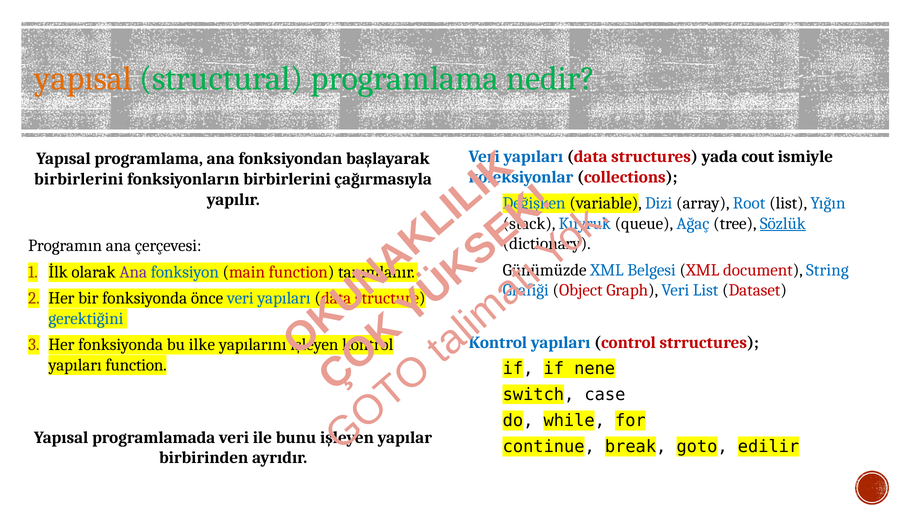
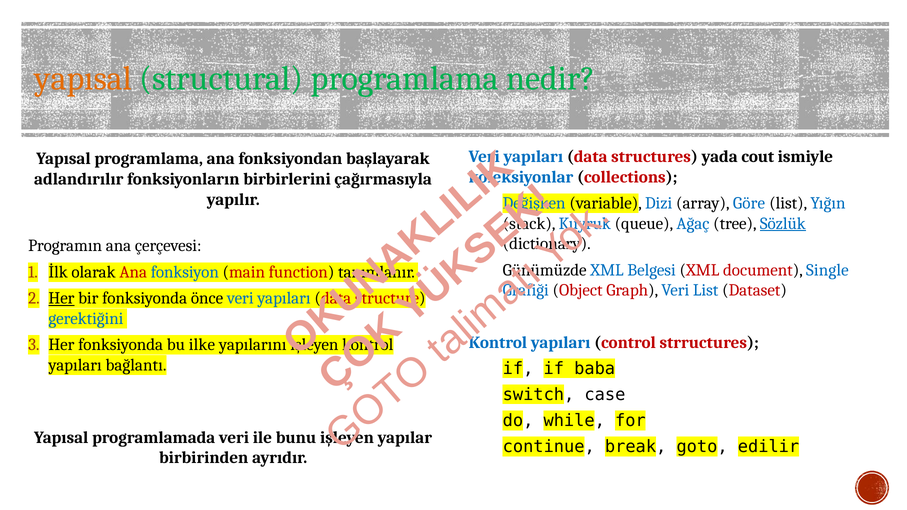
birbirlerini at (79, 179): birbirlerini -> adlandırılır
Root: Root -> Göre
String: String -> Single
Ana at (133, 272) colour: purple -> red
Her at (61, 298) underline: none -> present
yapıları function: function -> bağlantı
nene: nene -> baba
